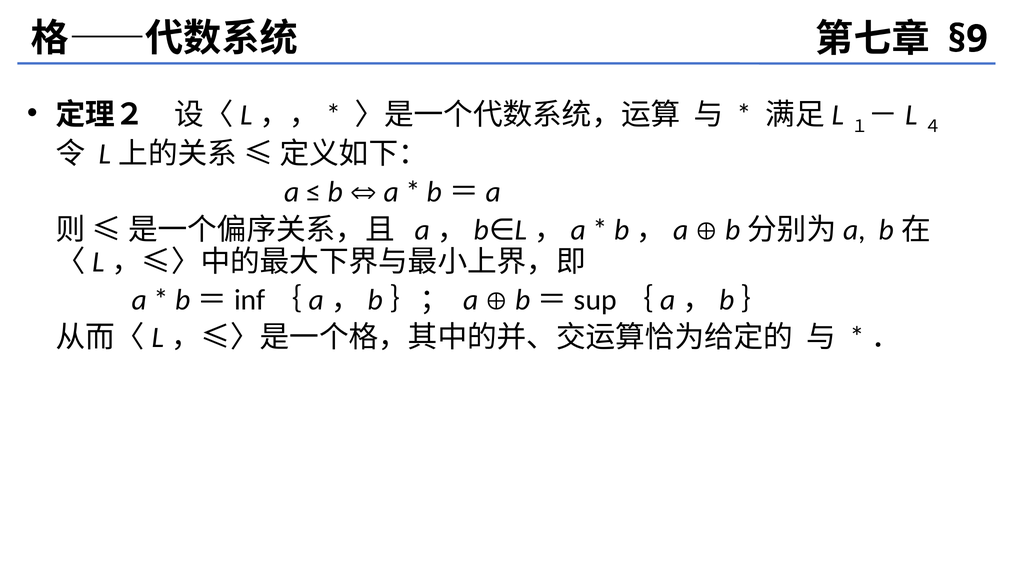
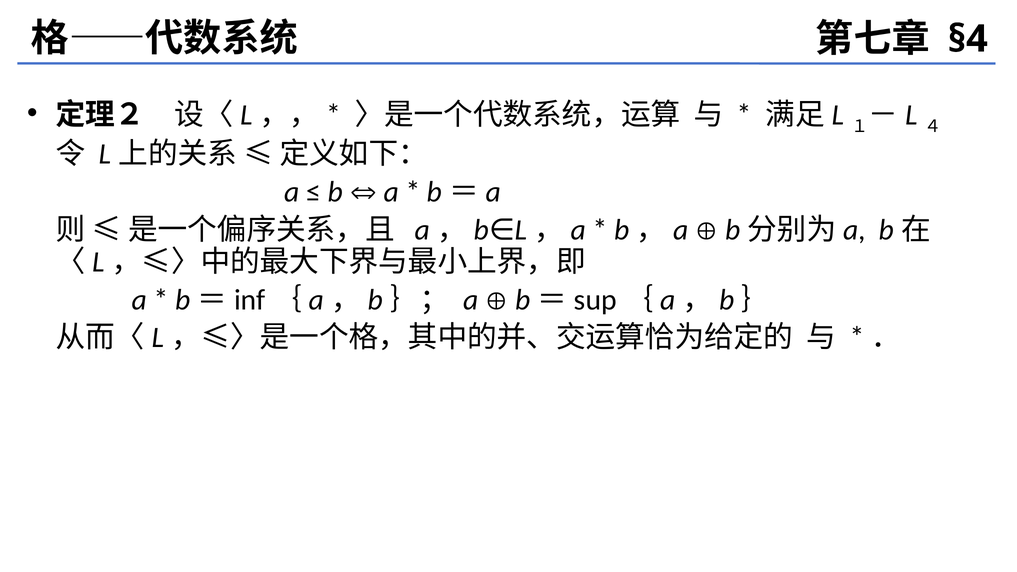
§9: §9 -> §4
